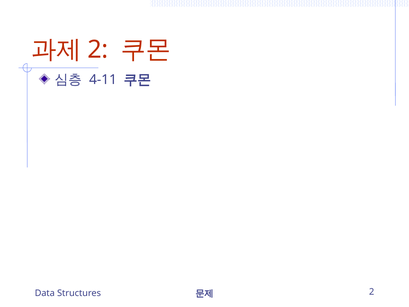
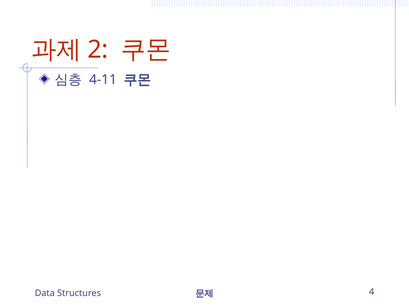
2 at (372, 292): 2 -> 4
